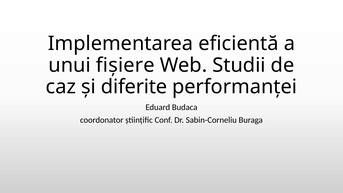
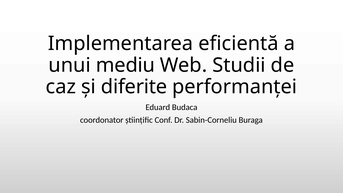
fișiere: fișiere -> mediu
